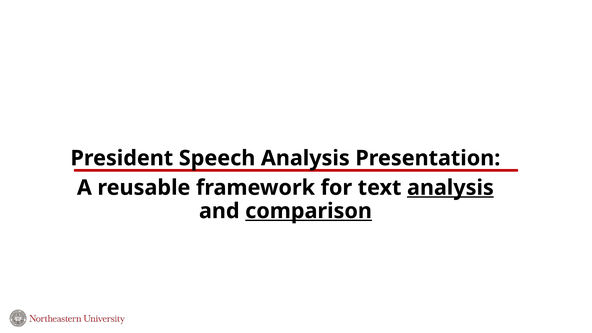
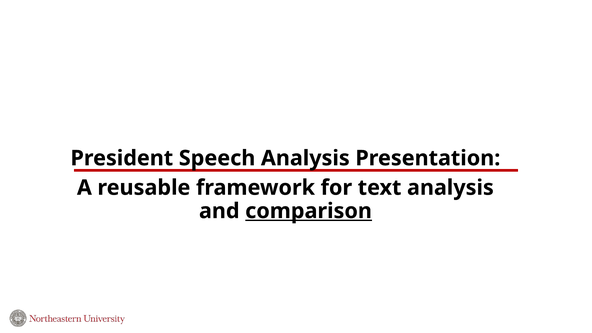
analysis at (450, 188) underline: present -> none
